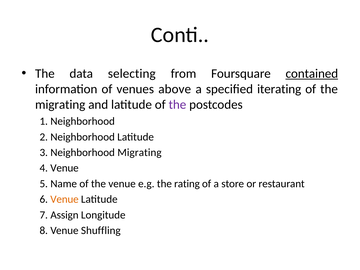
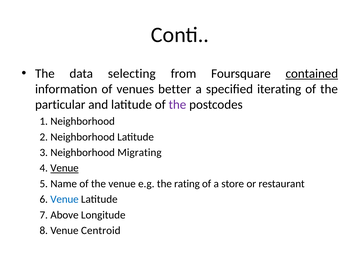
above: above -> better
migrating at (60, 105): migrating -> particular
Venue at (65, 168) underline: none -> present
Venue at (65, 199) colour: orange -> blue
Assign: Assign -> Above
Shuffling: Shuffling -> Centroid
